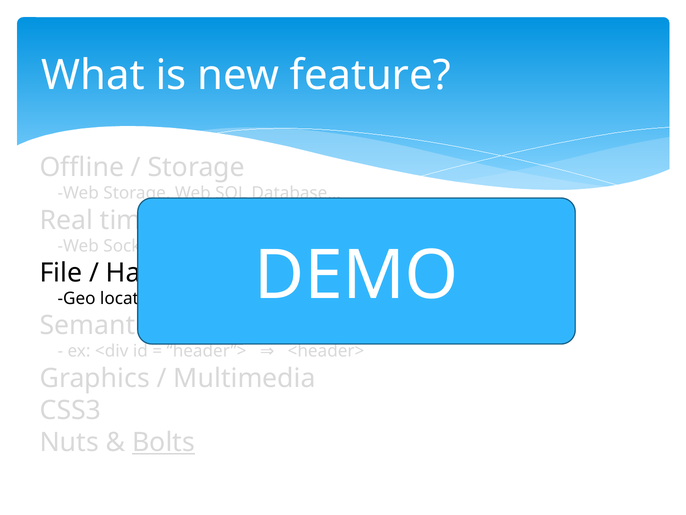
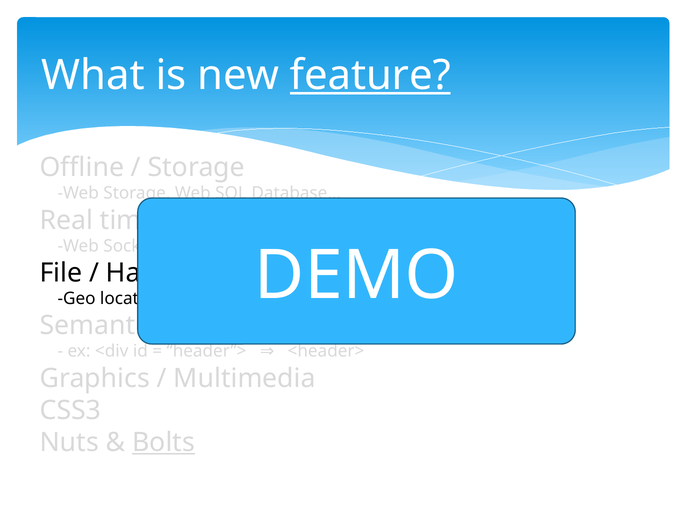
feature underline: none -> present
